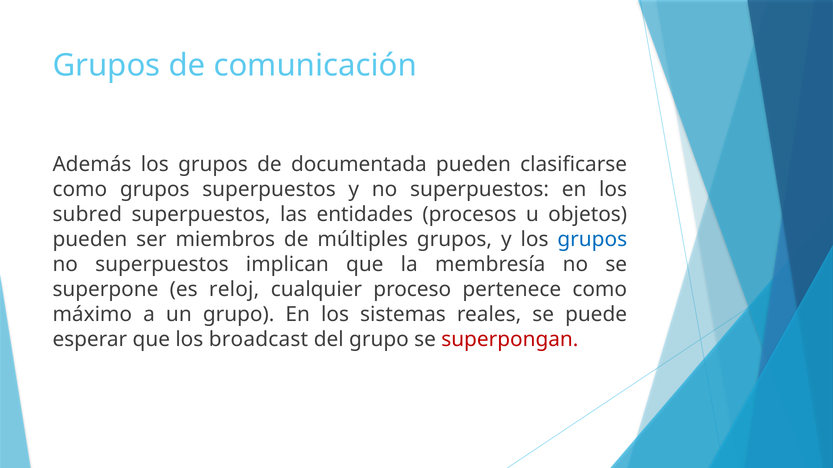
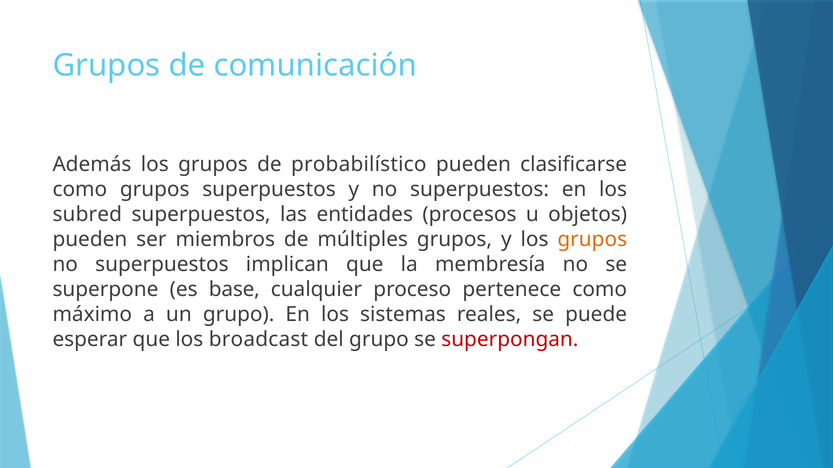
documentada: documentada -> probabilístico
grupos at (592, 240) colour: blue -> orange
reloj: reloj -> base
